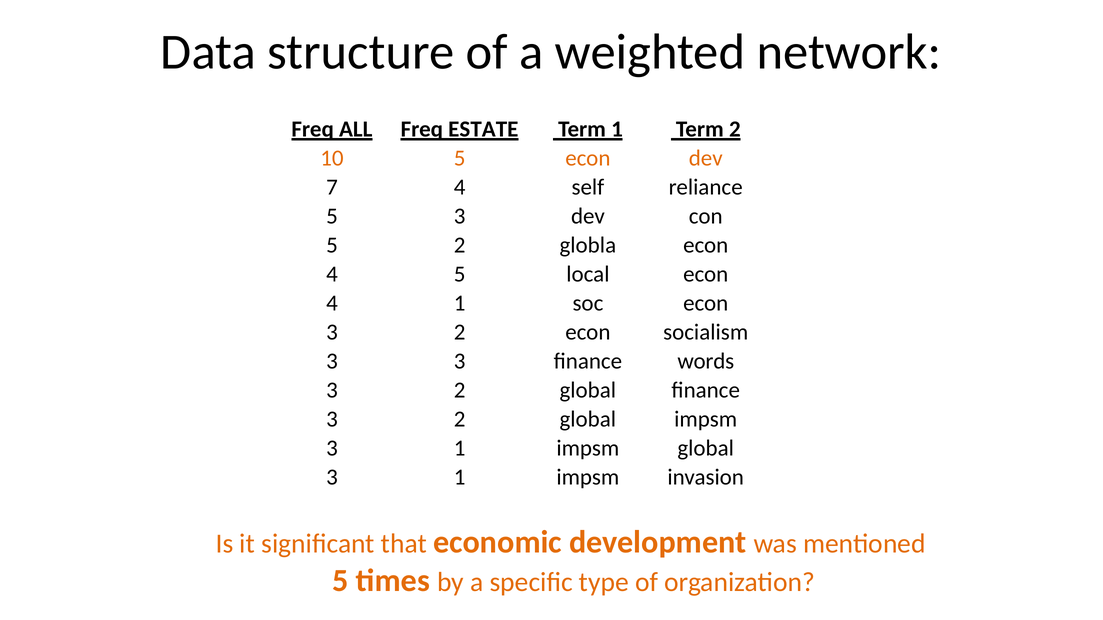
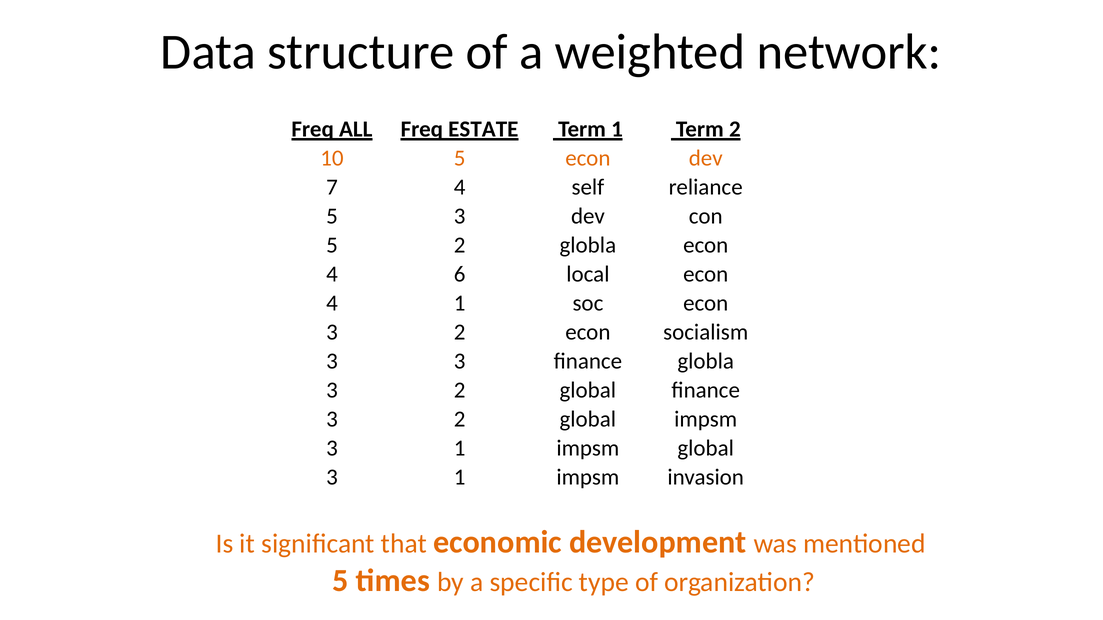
4 5: 5 -> 6
finance words: words -> globla
